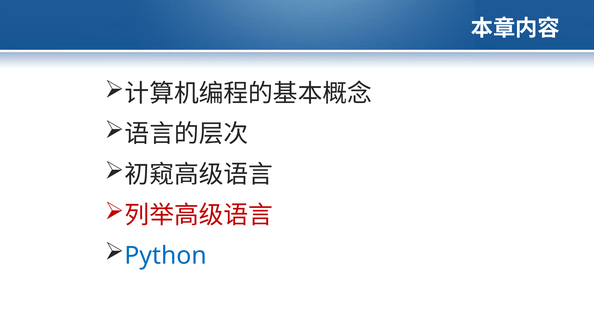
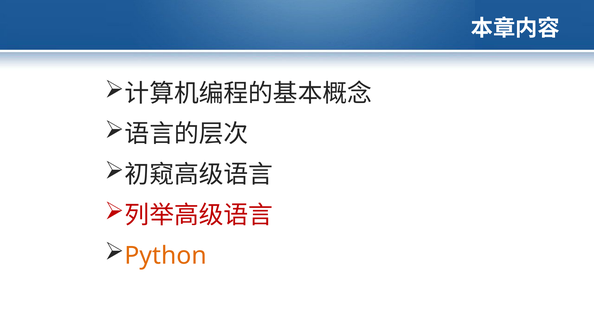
Python colour: blue -> orange
